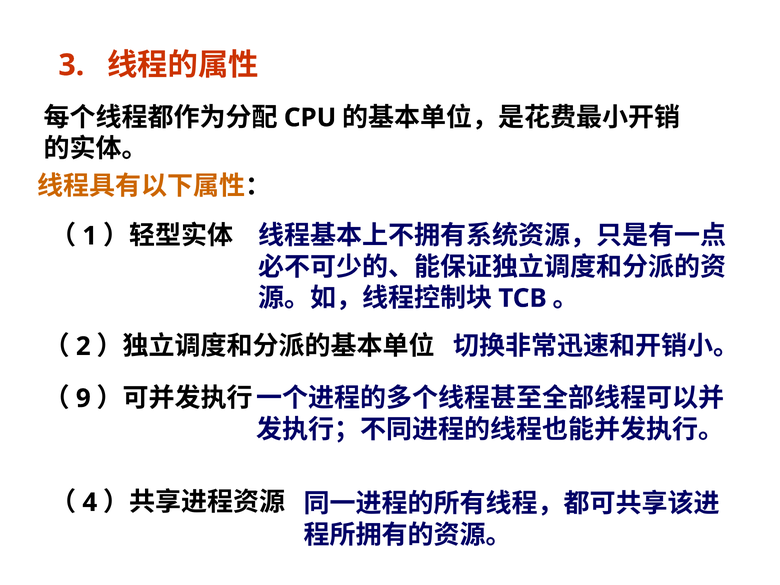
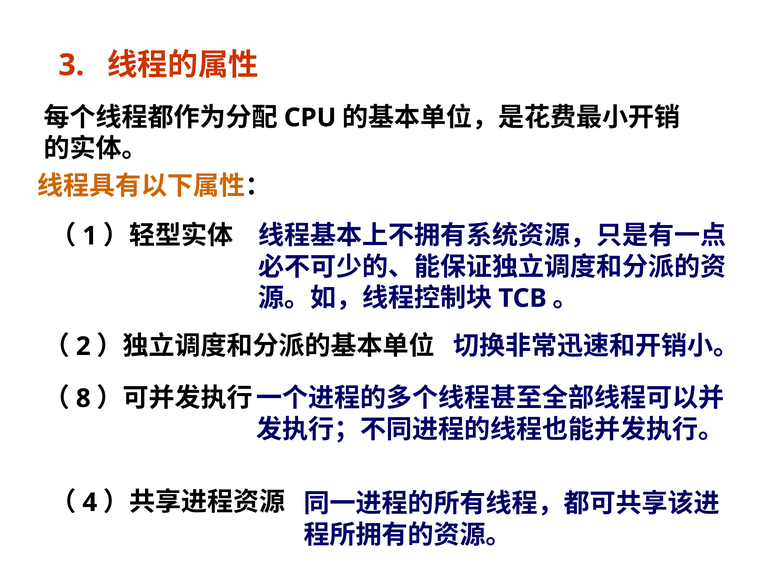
9: 9 -> 8
